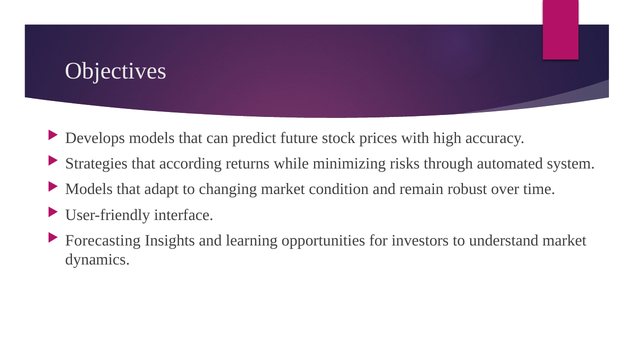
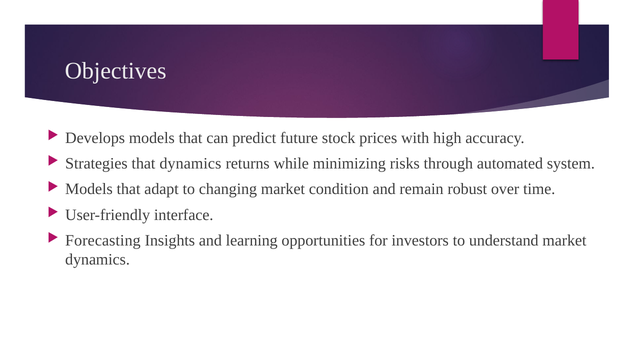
that according: according -> dynamics
